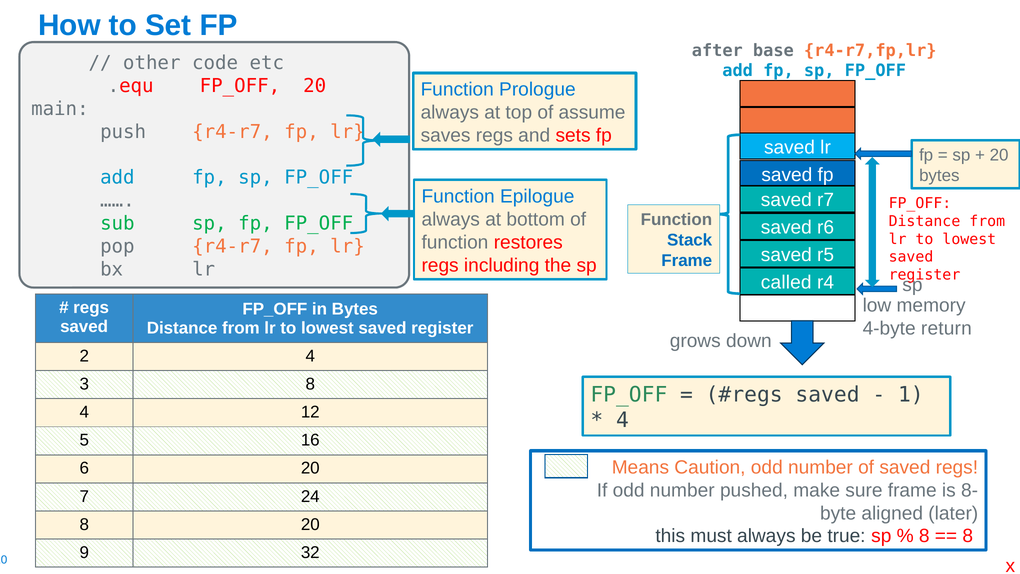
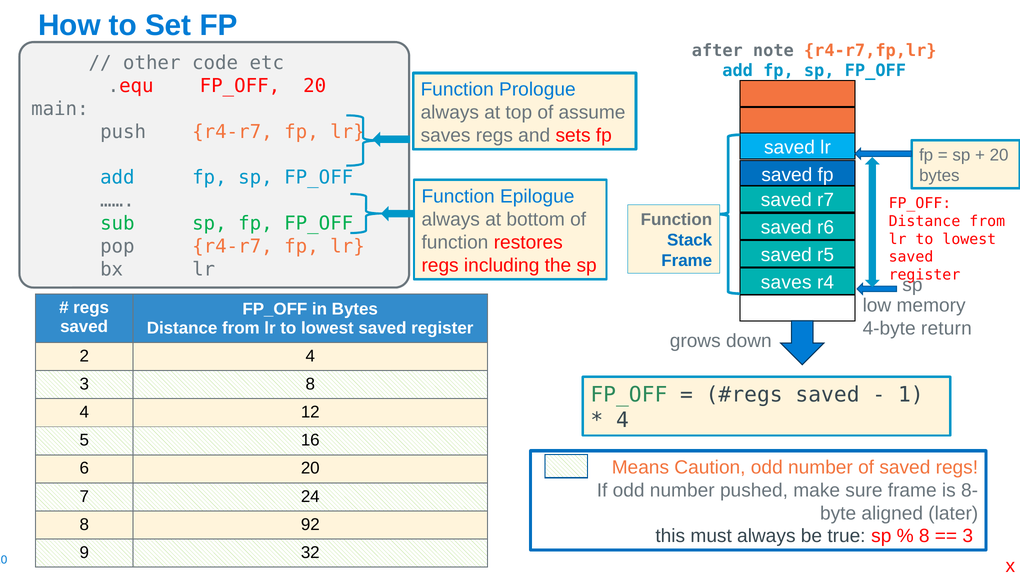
base: base -> note
called at (786, 282): called -> saves
8 20: 20 -> 92
8 at (968, 536): 8 -> 3
